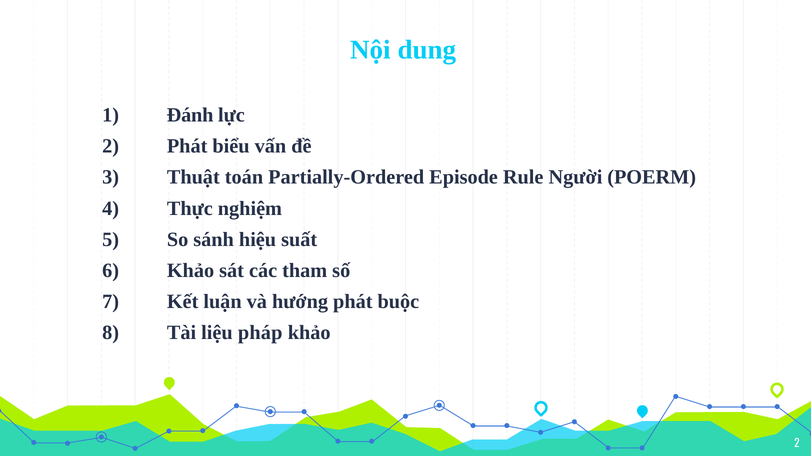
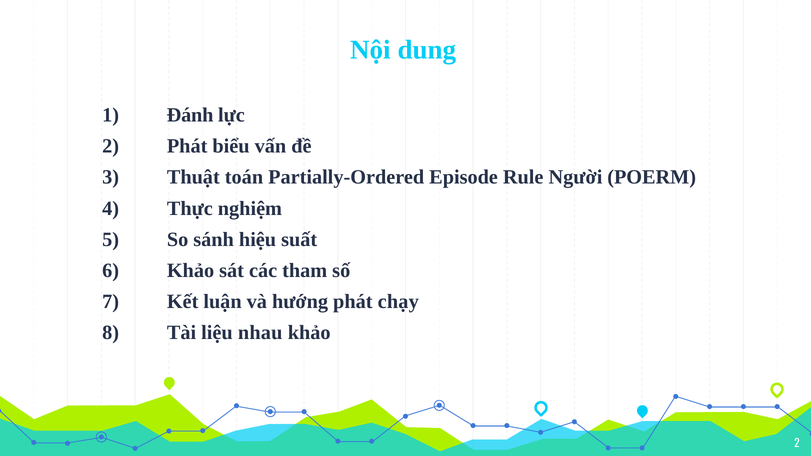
buộc: buộc -> chạy
pháp: pháp -> nhau
